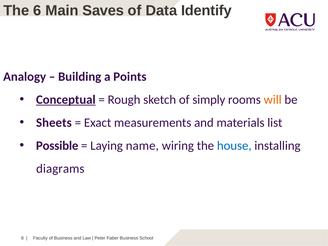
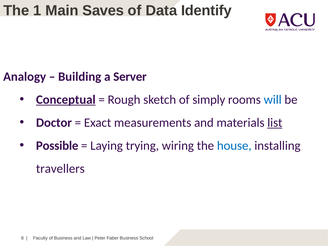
6: 6 -> 1
Points: Points -> Server
will colour: orange -> blue
Sheets: Sheets -> Doctor
list underline: none -> present
name: name -> trying
diagrams: diagrams -> travellers
